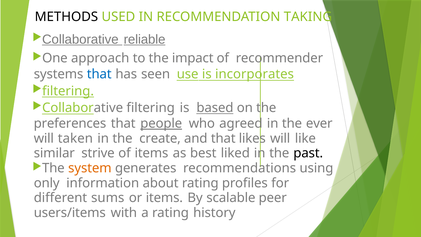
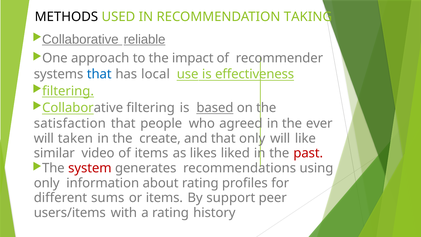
seen: seen -> local
incorporates: incorporates -> effectiveness
preferences: preferences -> satisfaction
people underline: present -> none
that likes: likes -> only
strive: strive -> video
best: best -> likes
past colour: black -> red
system colour: orange -> red
scalable: scalable -> support
